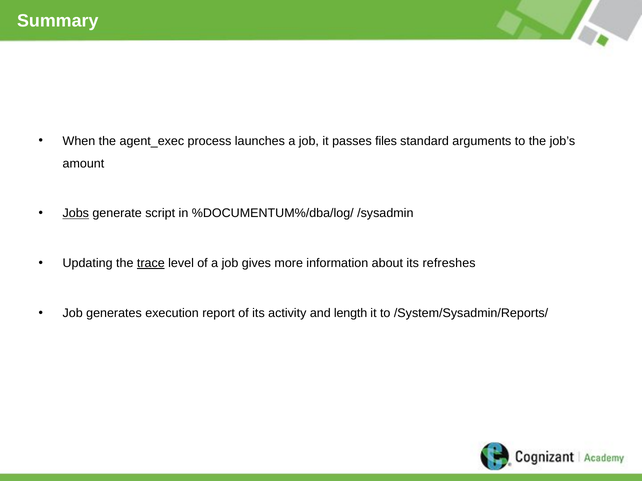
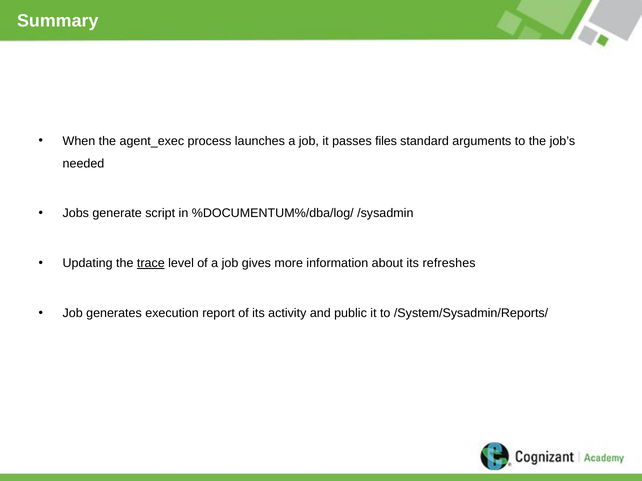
amount: amount -> needed
Jobs underline: present -> none
length: length -> public
